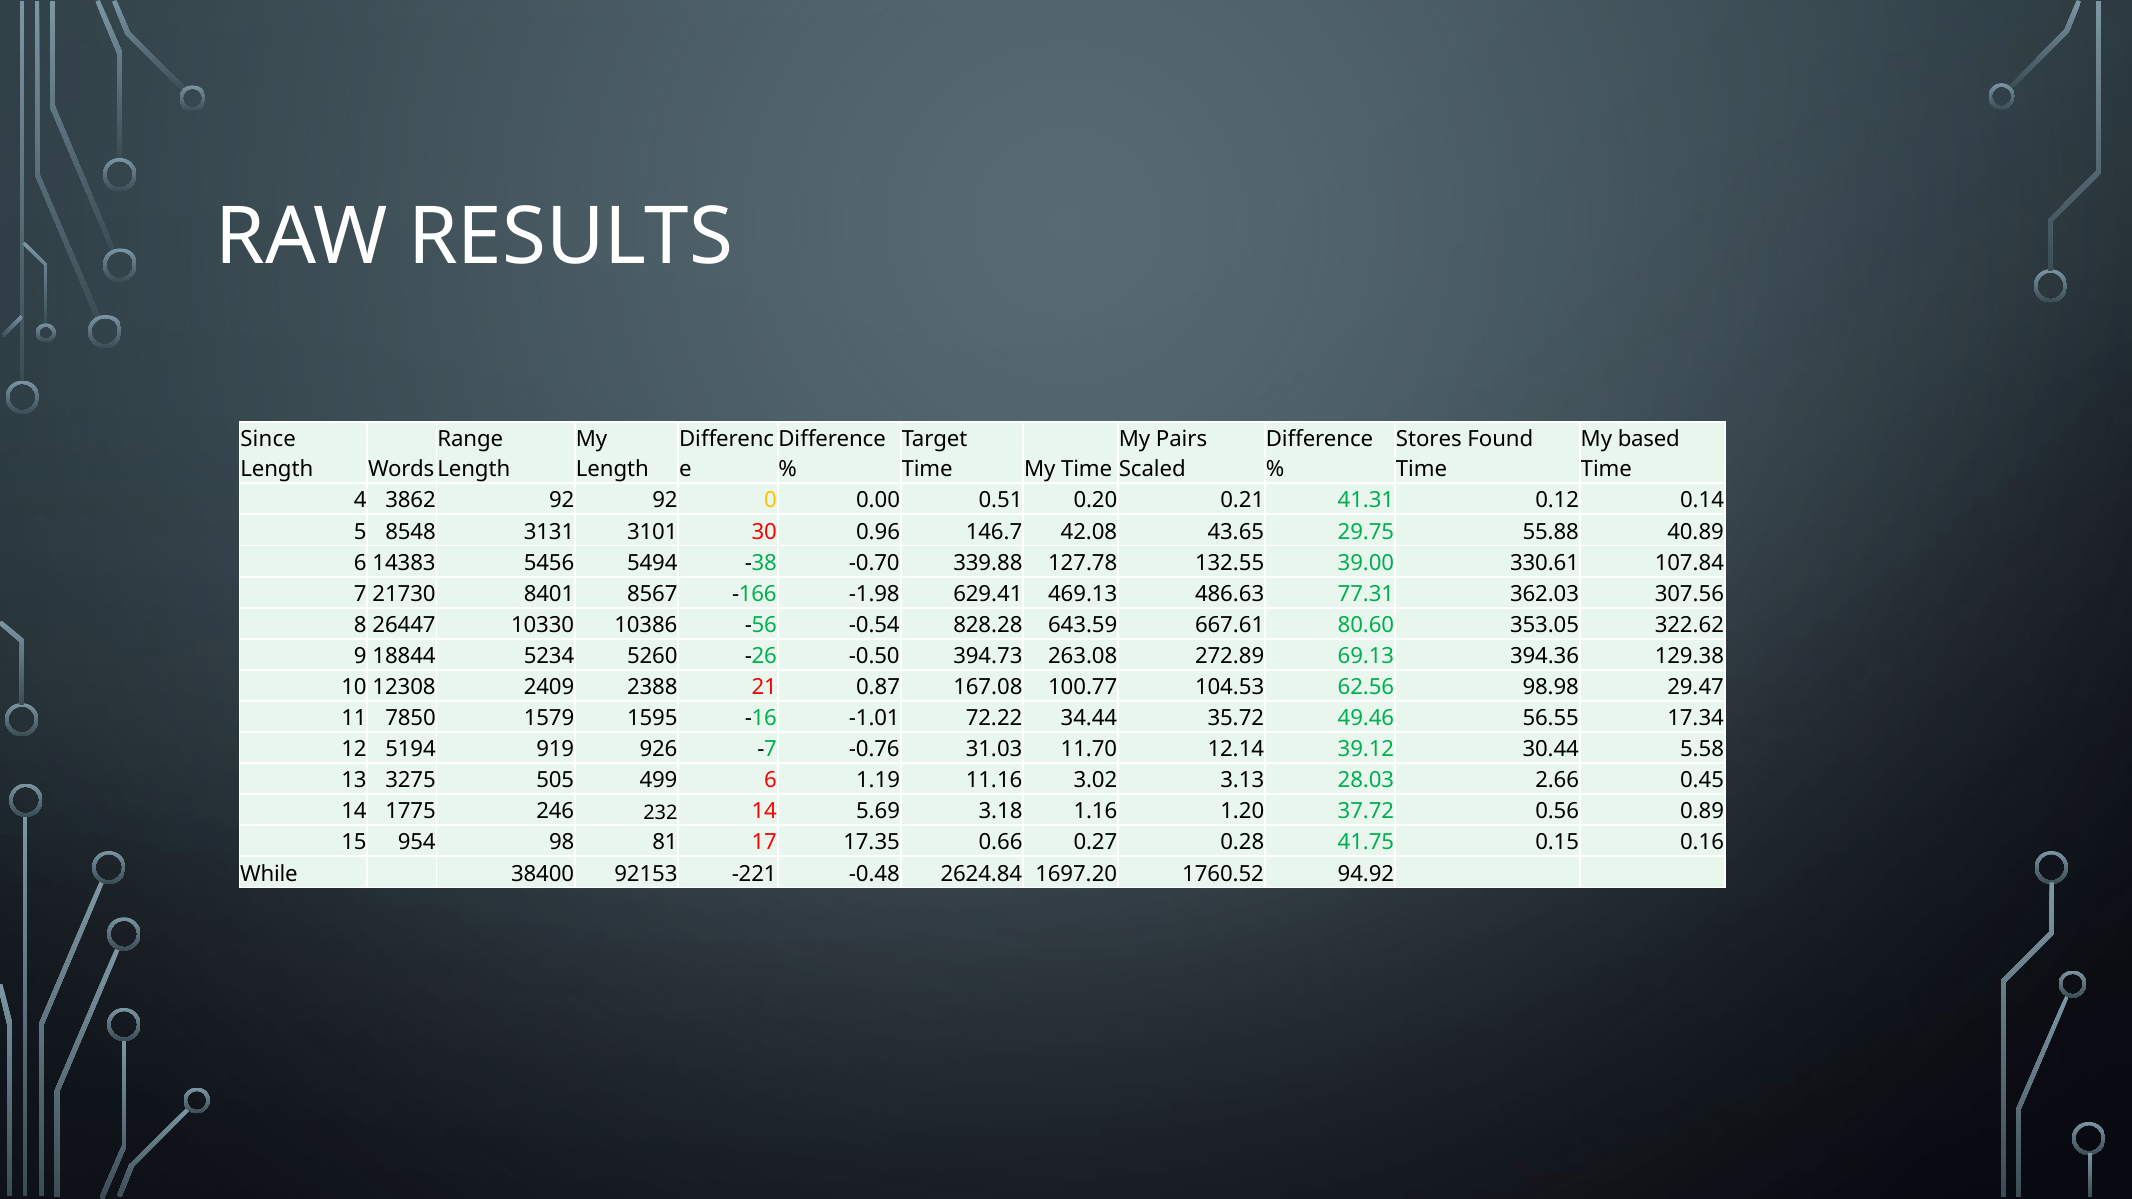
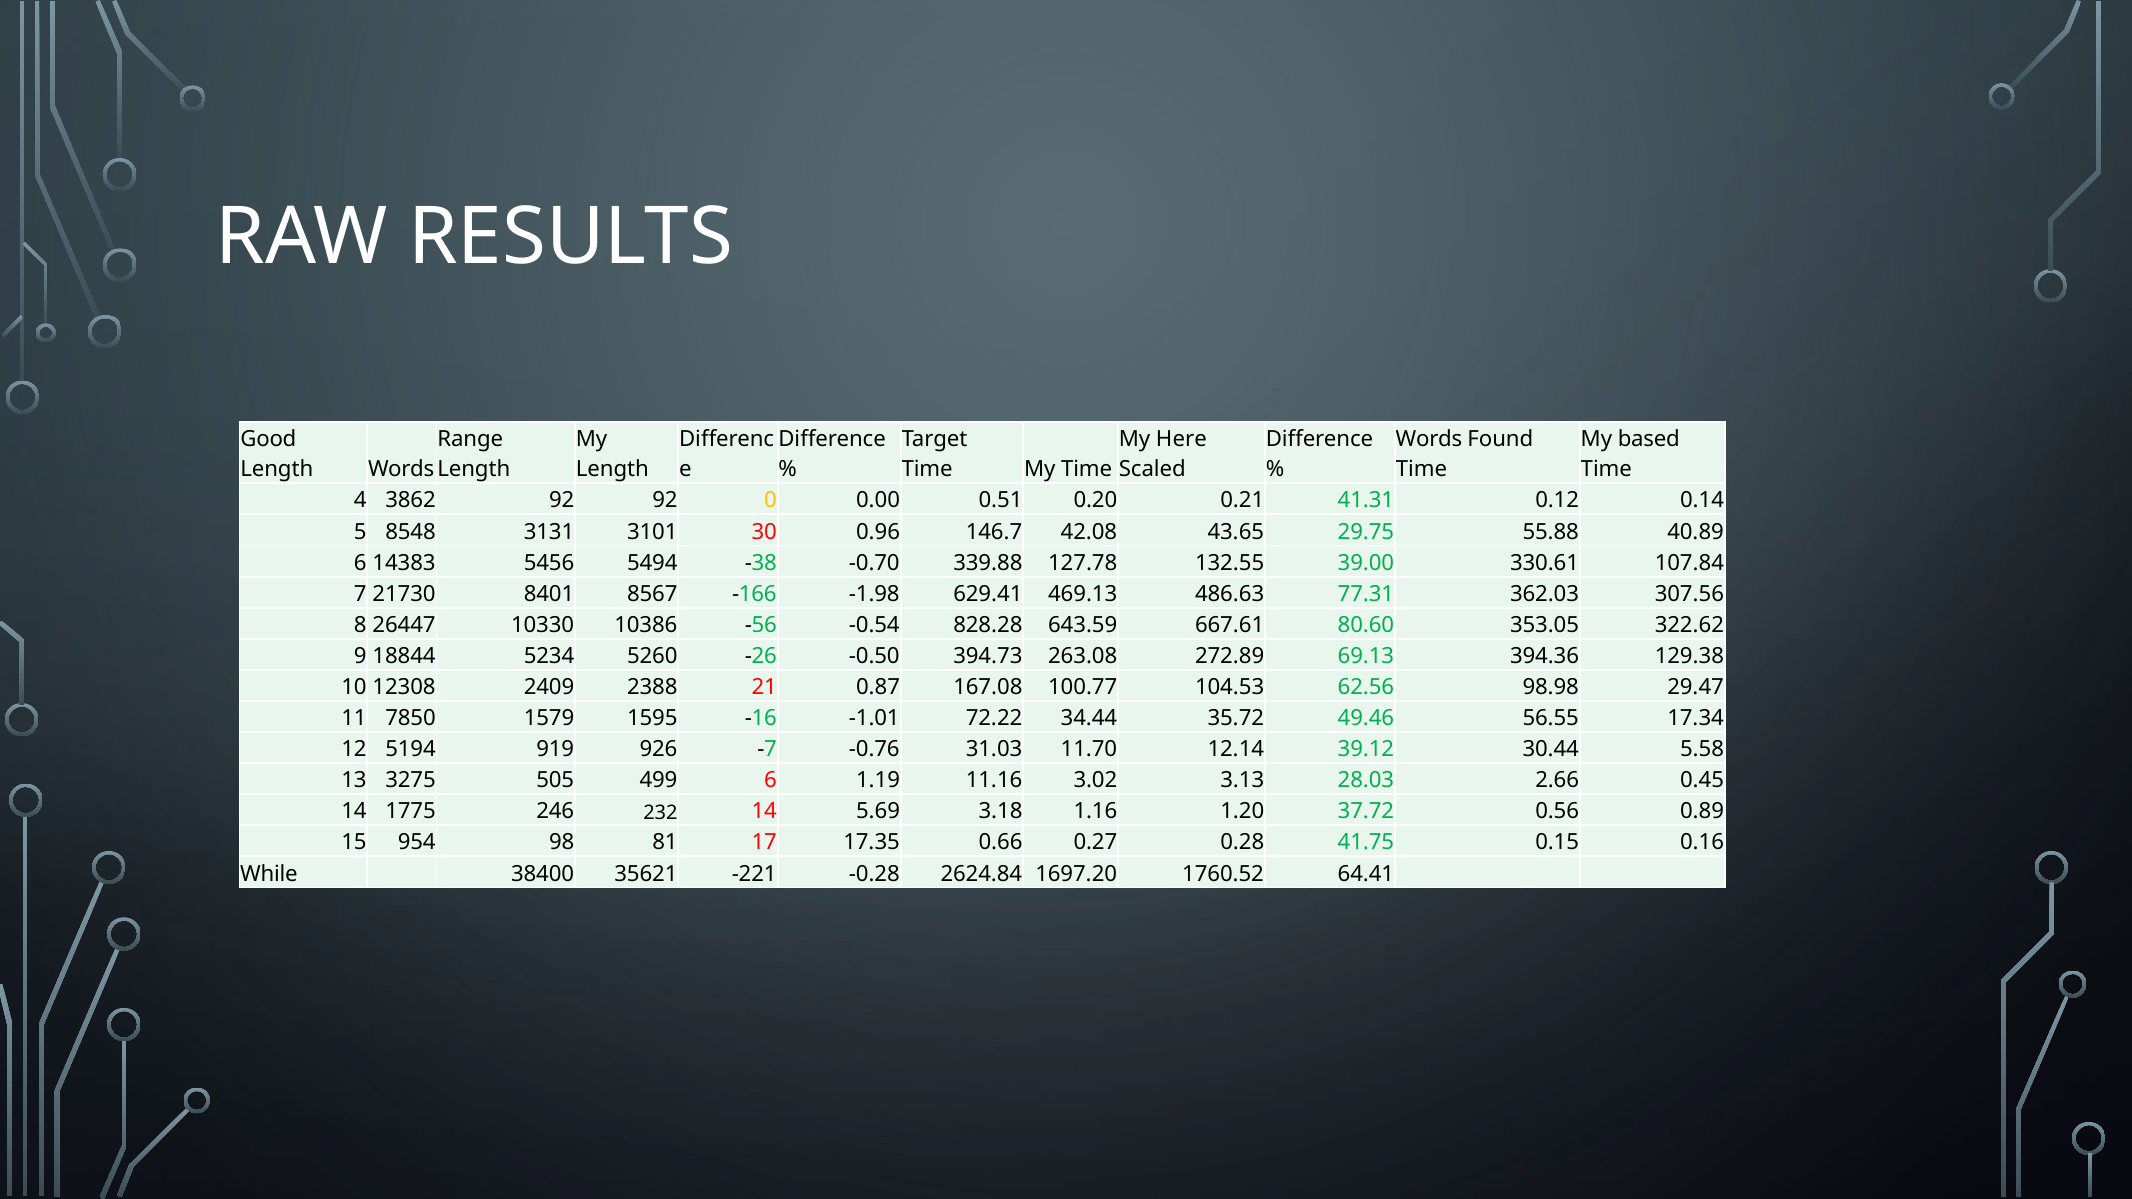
Since: Since -> Good
Pairs: Pairs -> Here
Stores at (1429, 440): Stores -> Words
92153: 92153 -> 35621
-0.48: -0.48 -> -0.28
94.92: 94.92 -> 64.41
